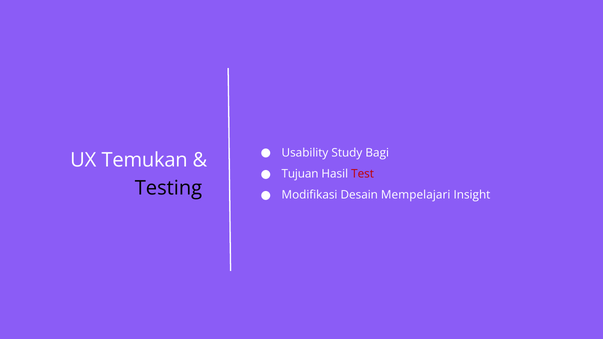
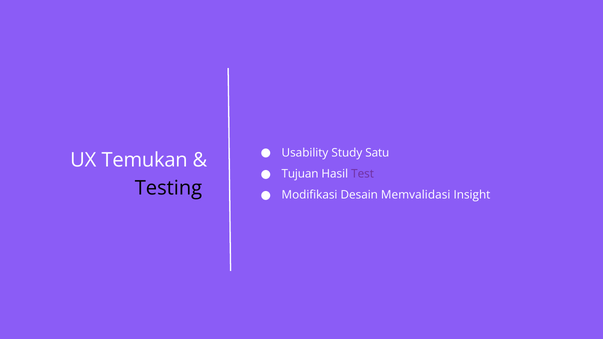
Bagi: Bagi -> Satu
Test colour: red -> purple
Mempelajari: Mempelajari -> Memvalidasi
